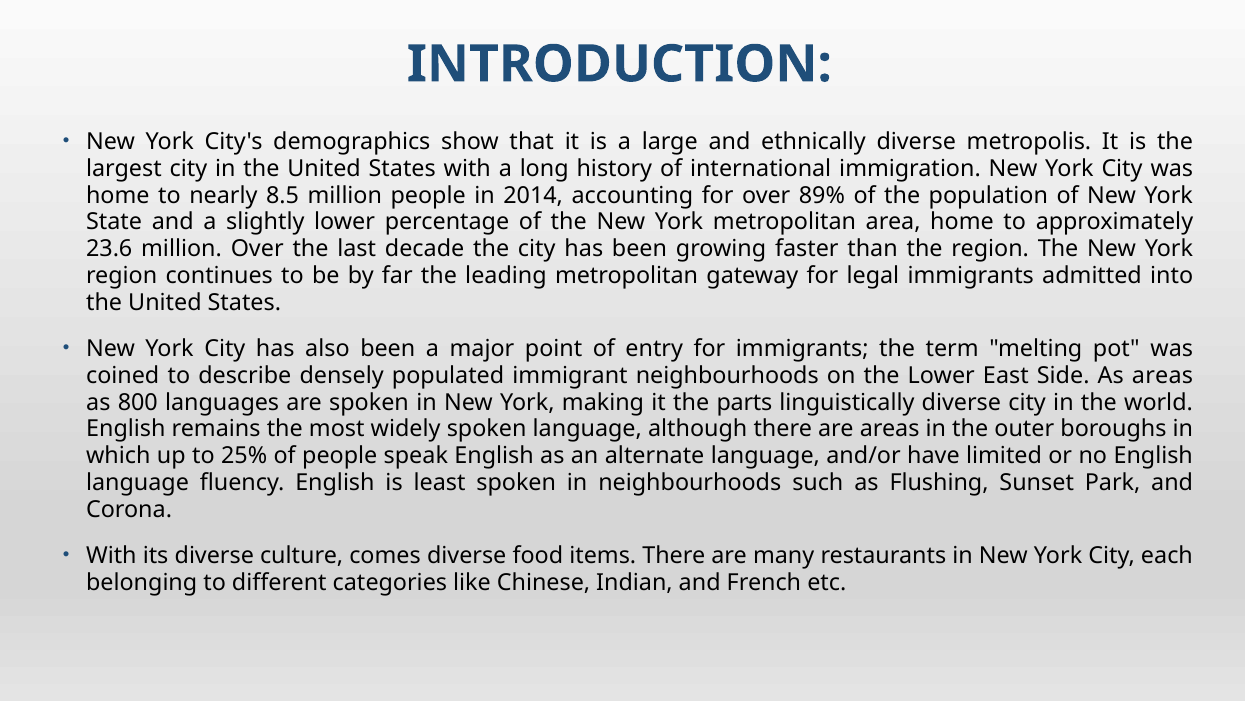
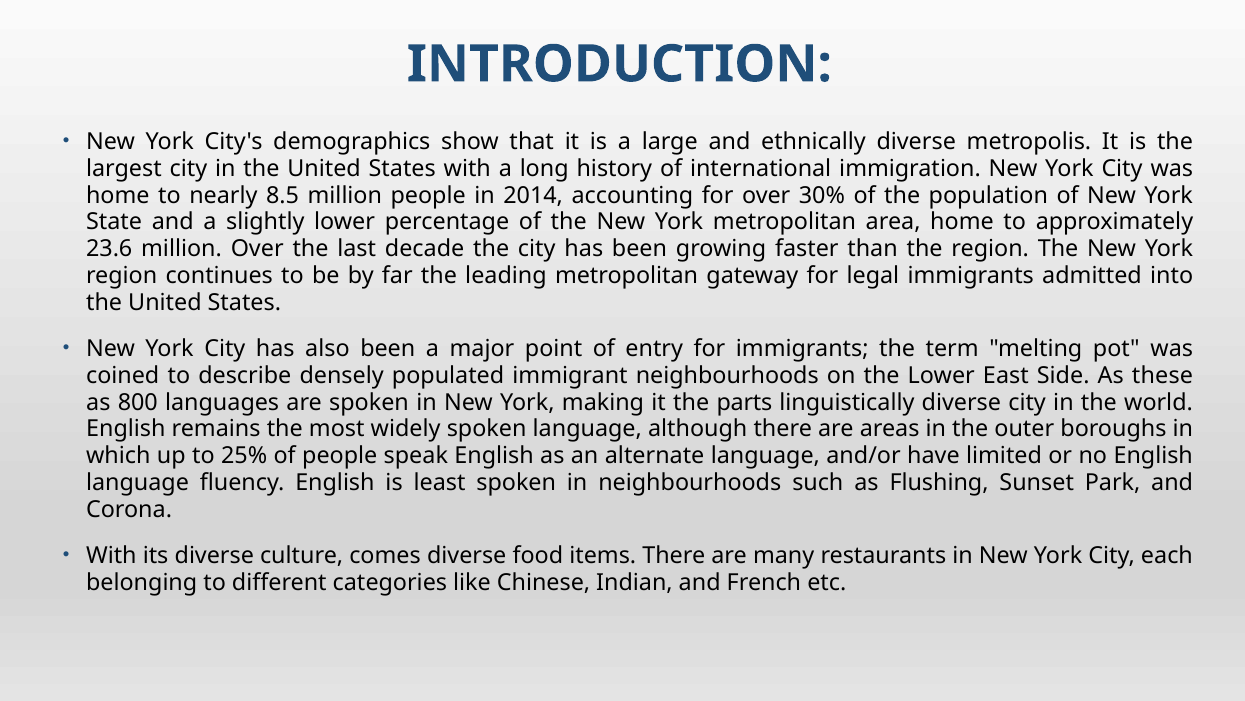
89%: 89% -> 30%
As areas: areas -> these
